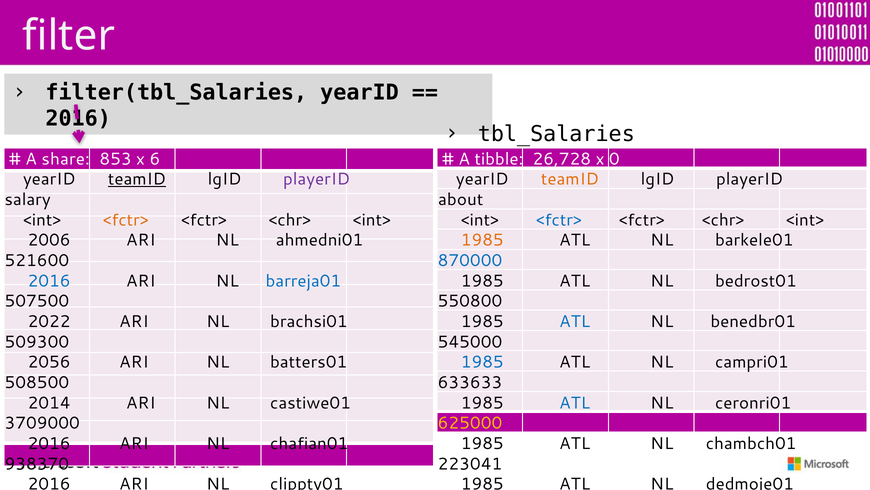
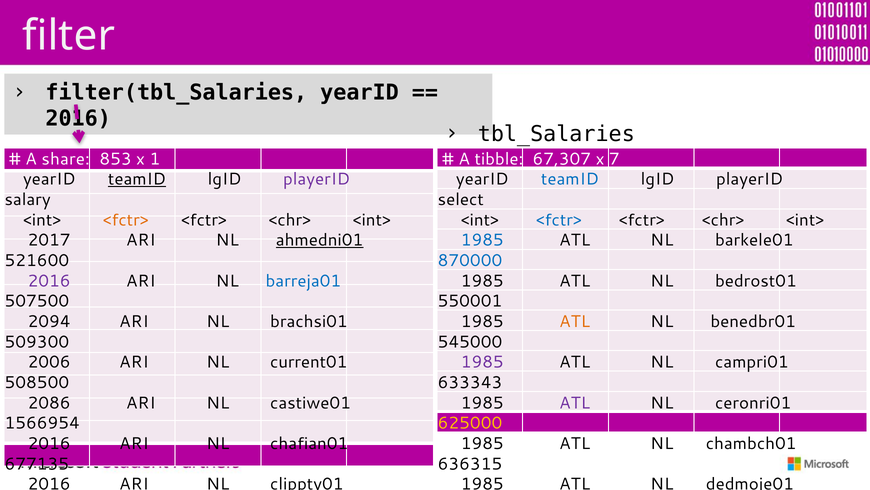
6: 6 -> 1
26,728: 26,728 -> 67,307
0: 0 -> 7
teamID at (570, 179) colour: orange -> blue
about: about -> select
2006: 2006 -> 2017
ahmedni01 underline: none -> present
1985 at (482, 240) colour: orange -> blue
2016 at (49, 281) colour: blue -> purple
550800: 550800 -> 550001
2022: 2022 -> 2094
ATL at (575, 321) colour: blue -> orange
2056: 2056 -> 2006
batters01: batters01 -> current01
1985 at (482, 362) colour: blue -> purple
633633: 633633 -> 633343
2014: 2014 -> 2086
ATL at (575, 402) colour: blue -> purple
3709000: 3709000 -> 1566954
938370: 938370 -> 677135
223041: 223041 -> 636315
